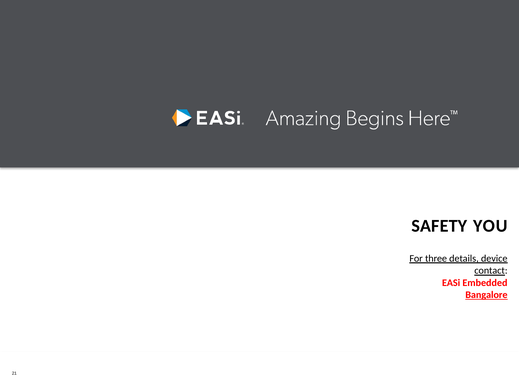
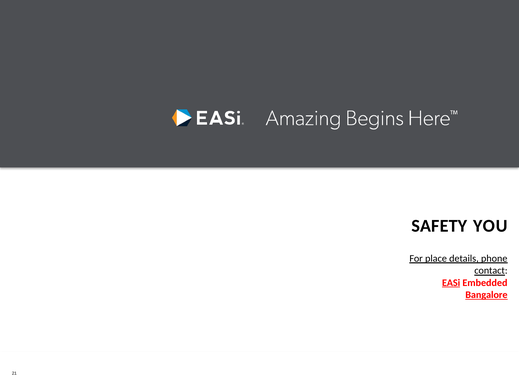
three: three -> place
device: device -> phone
EASi underline: none -> present
